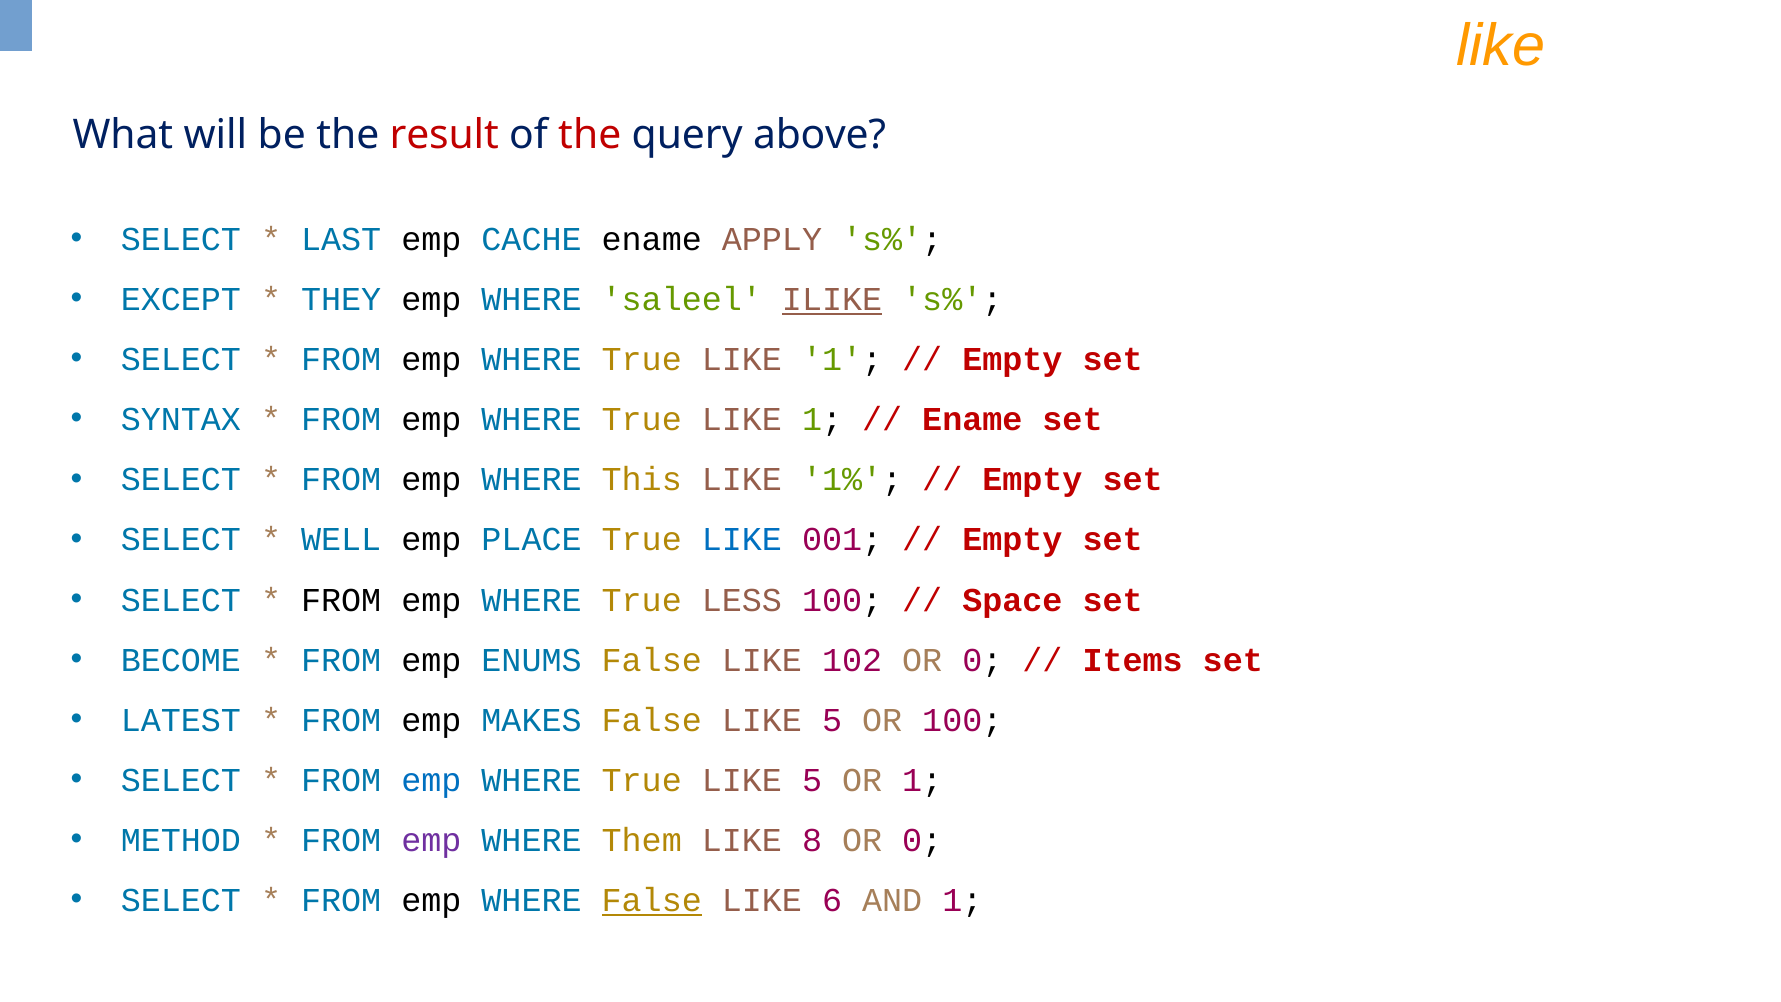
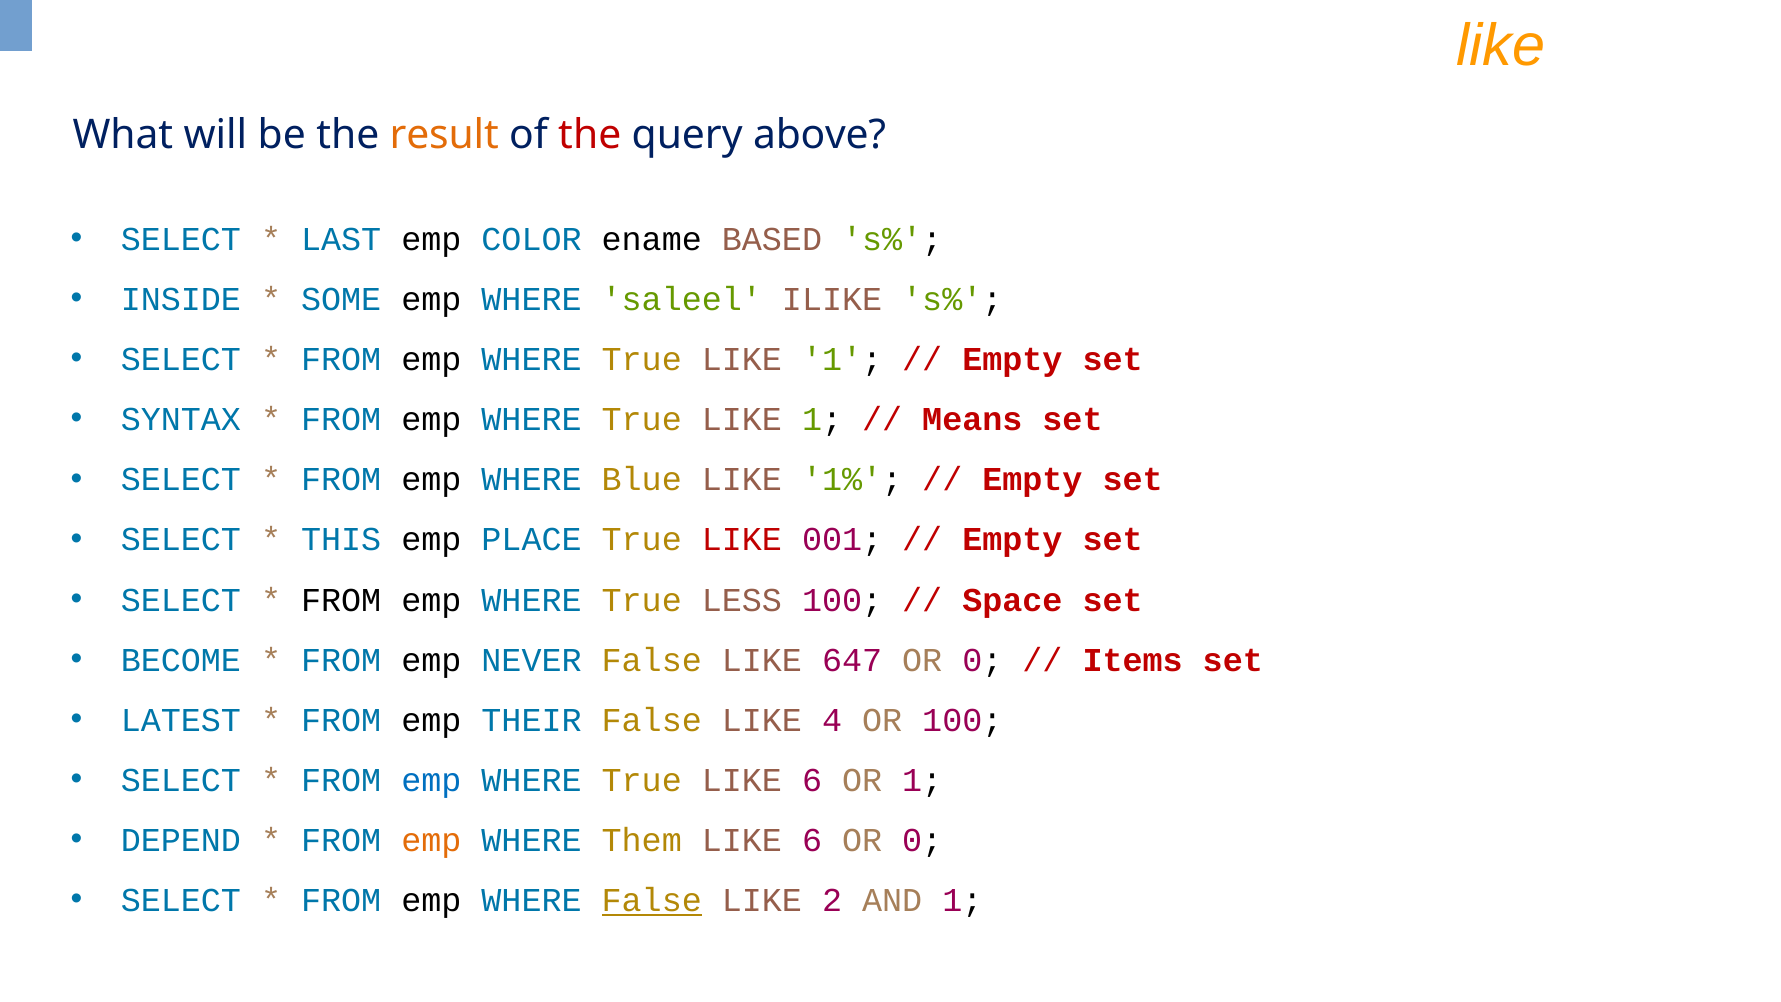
result colour: red -> orange
CACHE: CACHE -> COLOR
APPLY: APPLY -> BASED
EXCEPT: EXCEPT -> INSIDE
THEY: THEY -> SOME
ILIKE underline: present -> none
Ename at (972, 420): Ename -> Means
This: This -> Blue
WELL: WELL -> THIS
LIKE at (742, 540) colour: blue -> red
ENUMS: ENUMS -> NEVER
102: 102 -> 647
MAKES: MAKES -> THEIR
False LIKE 5: 5 -> 4
True LIKE 5: 5 -> 6
METHOD: METHOD -> DEPEND
emp at (431, 840) colour: purple -> orange
8 at (812, 840): 8 -> 6
6: 6 -> 2
